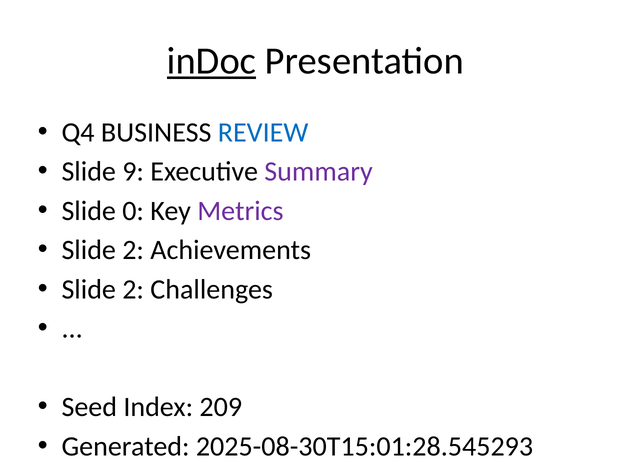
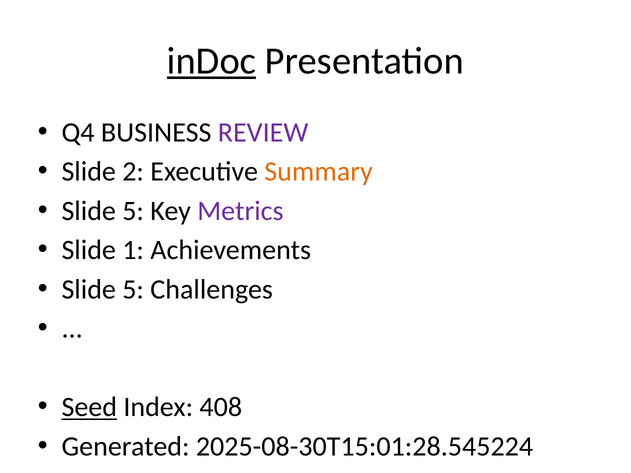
REVIEW colour: blue -> purple
9: 9 -> 2
Summary colour: purple -> orange
0 at (133, 211): 0 -> 5
2 at (133, 250): 2 -> 1
2 at (133, 289): 2 -> 5
Seed underline: none -> present
209: 209 -> 408
2025-08-30T15:01:28.545293: 2025-08-30T15:01:28.545293 -> 2025-08-30T15:01:28.545224
